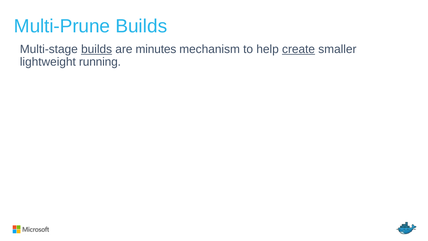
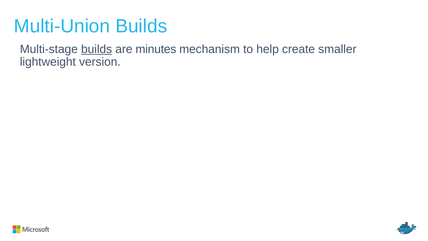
Multi-Prune: Multi-Prune -> Multi-Union
create underline: present -> none
running: running -> version
